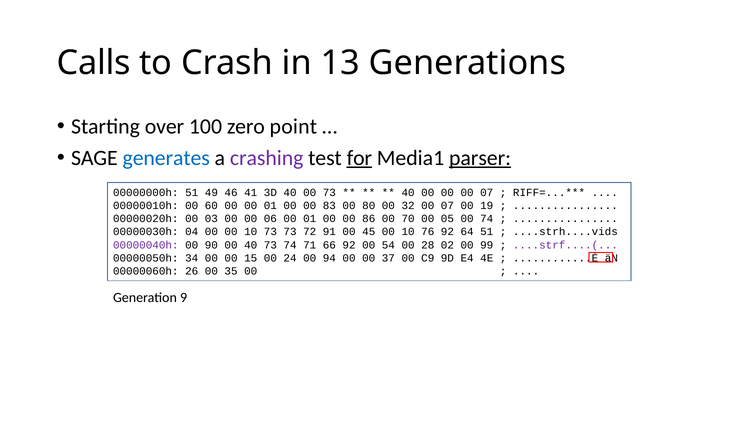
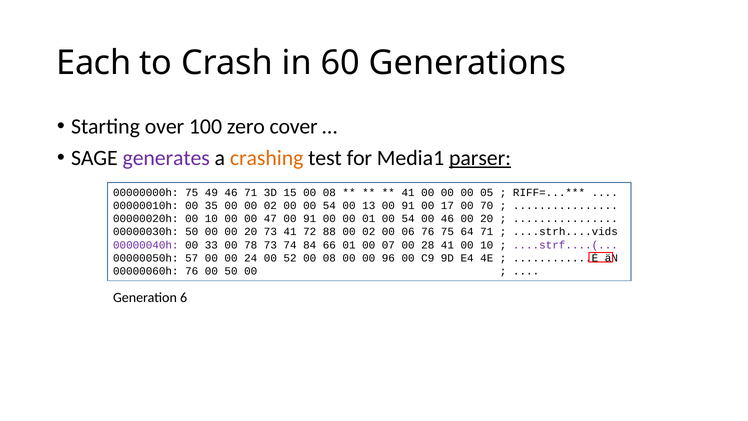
Calls: Calls -> Each
13: 13 -> 60
point: point -> cover
generates colour: blue -> purple
crashing colour: purple -> orange
for underline: present -> none
00000000h 51: 51 -> 75
46 41: 41 -> 71
3D 40: 40 -> 15
73 at (329, 192): 73 -> 08
40 at (408, 192): 40 -> 41
00 00 07: 07 -> 05
60: 60 -> 35
00 00 01: 01 -> 02
00 00 83: 83 -> 54
80: 80 -> 13
32 at (408, 205): 32 -> 91
07 at (447, 205): 07 -> 17
19: 19 -> 70
00000020h 00 03: 03 -> 10
06: 06 -> 47
01 at (310, 219): 01 -> 91
00 86: 86 -> 01
70 at (408, 219): 70 -> 54
00 05: 05 -> 46
74 at (487, 219): 74 -> 20
00000030h 04: 04 -> 50
00 00 10: 10 -> 20
73 73: 73 -> 41
91: 91 -> 88
45 at (369, 232): 45 -> 02
10 at (408, 232): 10 -> 06
76 92: 92 -> 75
64 51: 51 -> 71
90: 90 -> 33
00 40: 40 -> 78
71: 71 -> 84
66 92: 92 -> 01
54: 54 -> 07
28 02: 02 -> 41
99 at (487, 245): 99 -> 10
34: 34 -> 57
15: 15 -> 24
24: 24 -> 52
94 at (329, 258): 94 -> 08
37: 37 -> 96
00000060h 26: 26 -> 76
00 35: 35 -> 50
9: 9 -> 6
